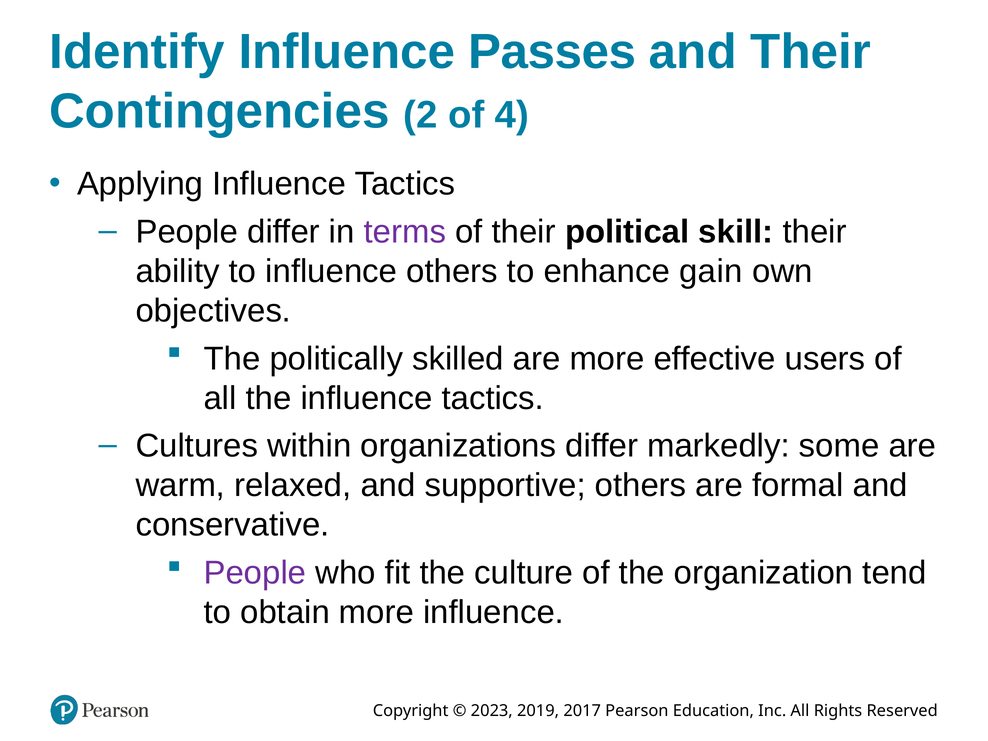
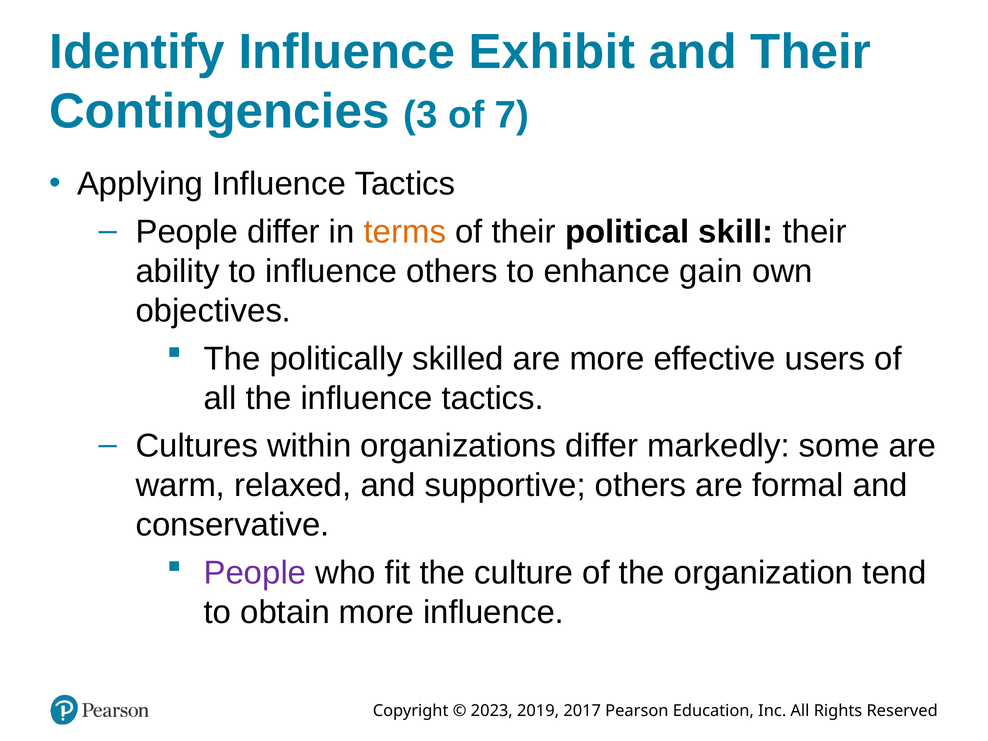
Passes: Passes -> Exhibit
2: 2 -> 3
4: 4 -> 7
terms colour: purple -> orange
